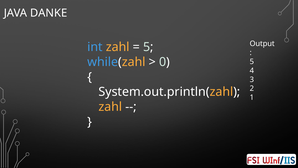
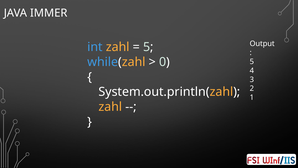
DANKE: DANKE -> IMMER
